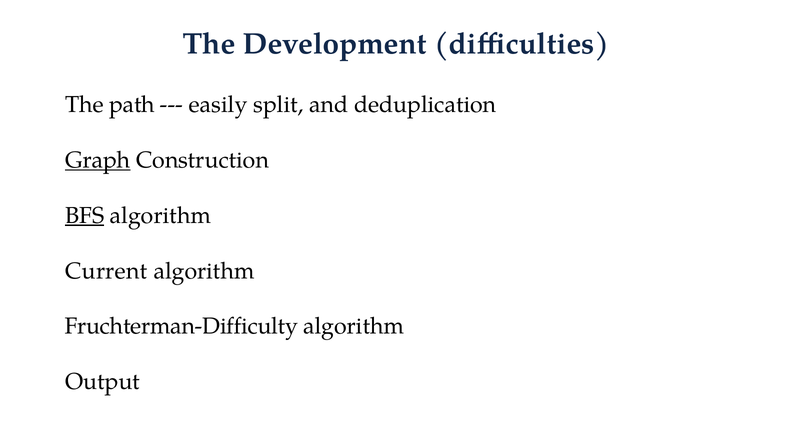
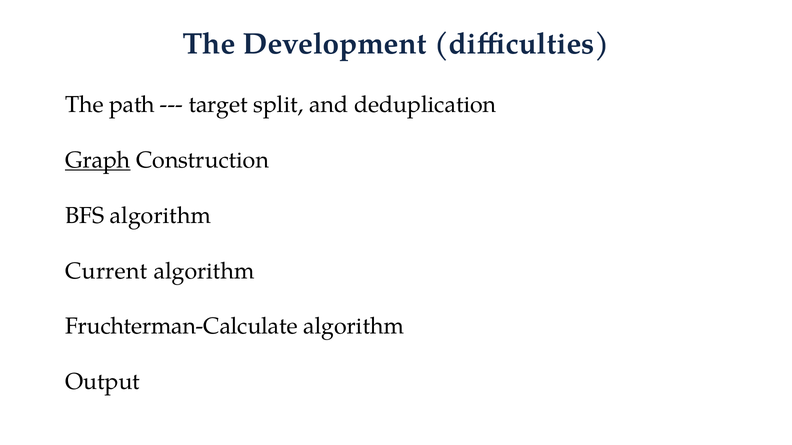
easily: easily -> target
BFS underline: present -> none
Fruchterman-Difficulty: Fruchterman-Difficulty -> Fruchterman-Calculate
